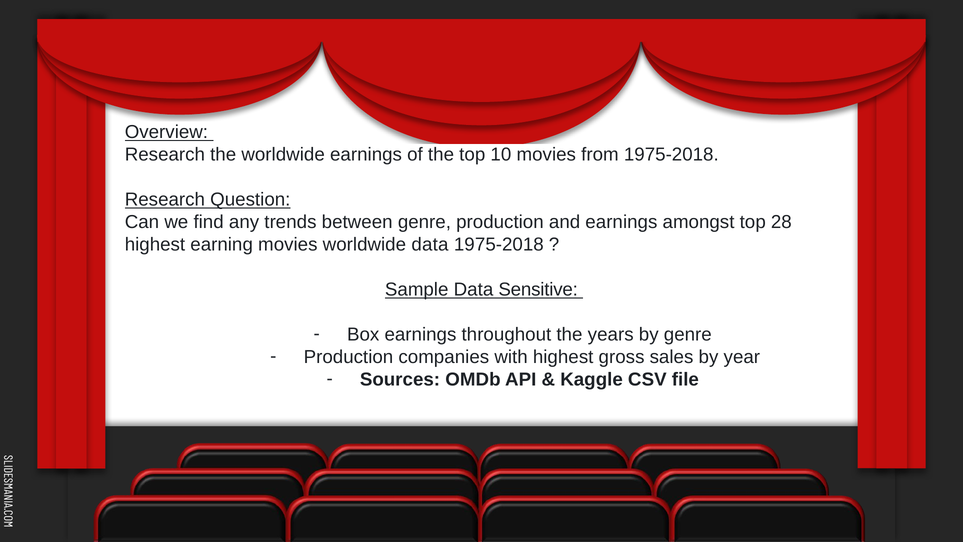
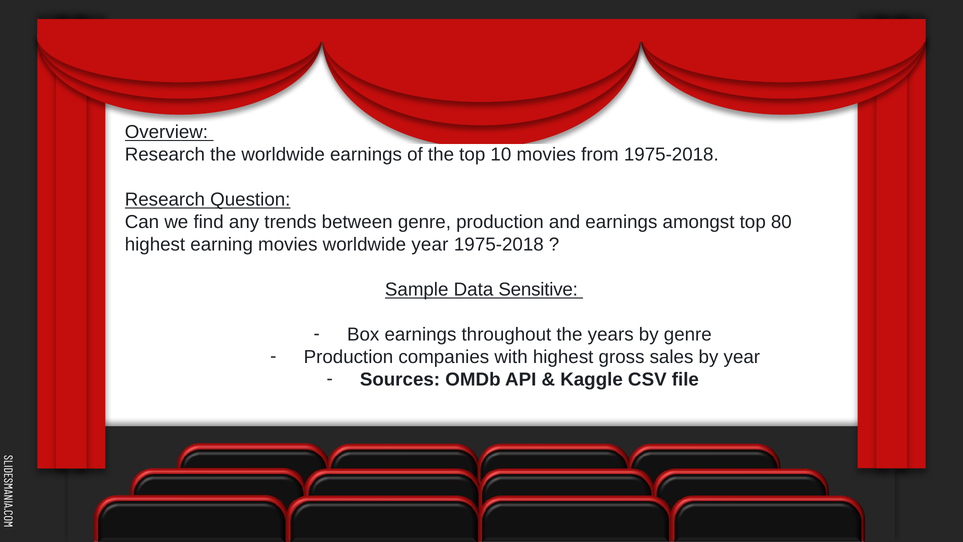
28: 28 -> 80
worldwide data: data -> year
